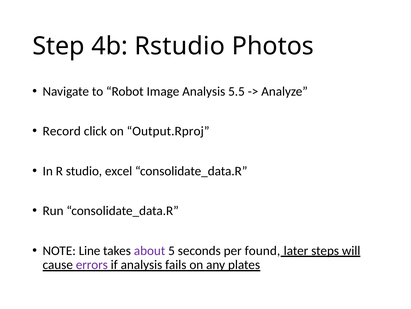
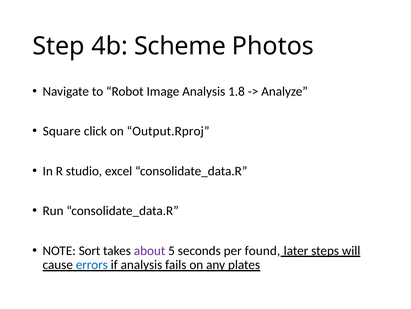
Rstudio: Rstudio -> Scheme
5.5: 5.5 -> 1.8
Record: Record -> Square
Line: Line -> Sort
errors colour: purple -> blue
